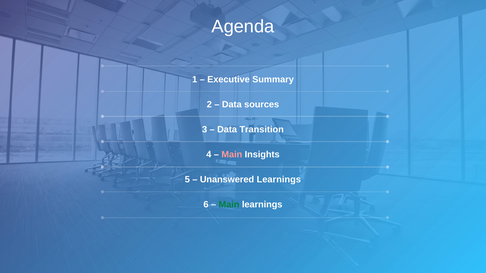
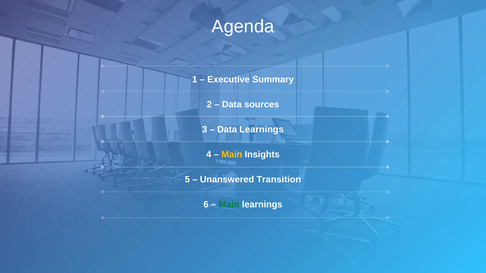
Data Transition: Transition -> Learnings
Main at (232, 155) colour: pink -> yellow
Unanswered Learnings: Learnings -> Transition
